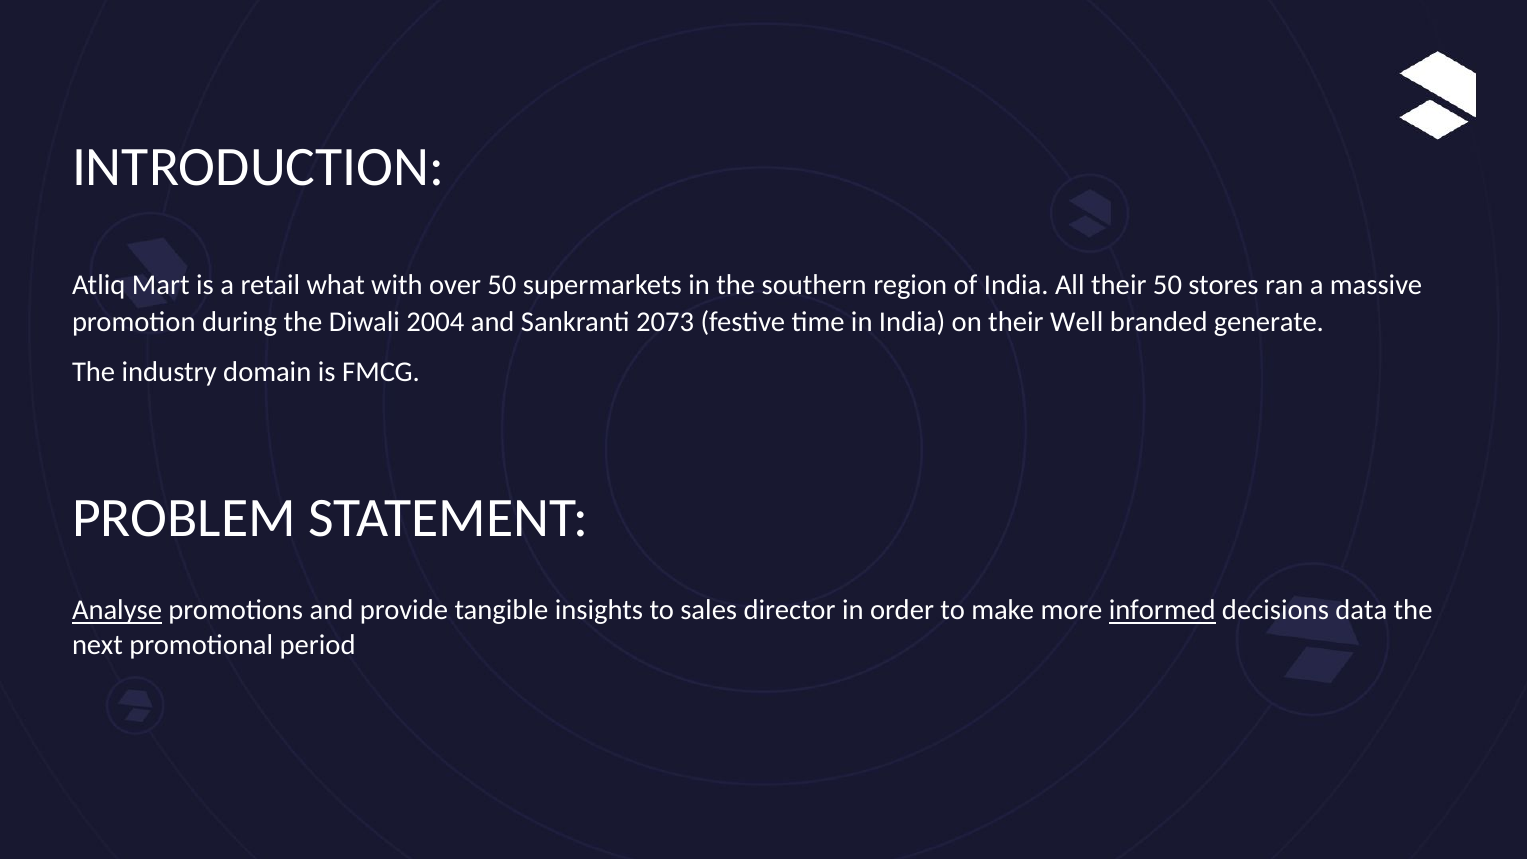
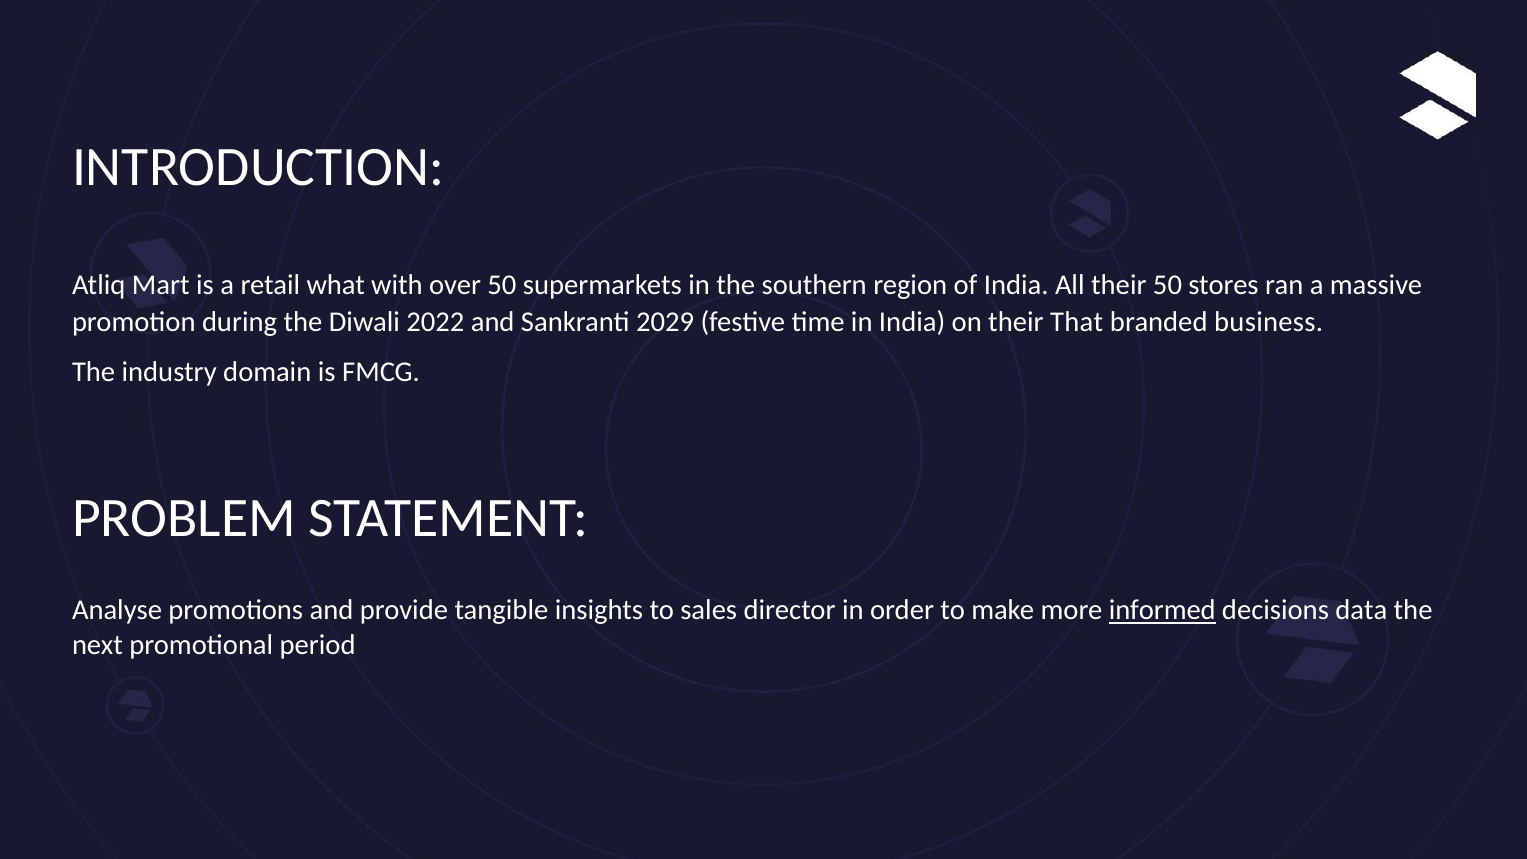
2004: 2004 -> 2022
2073: 2073 -> 2029
Well: Well -> That
generate: generate -> business
Analyse underline: present -> none
